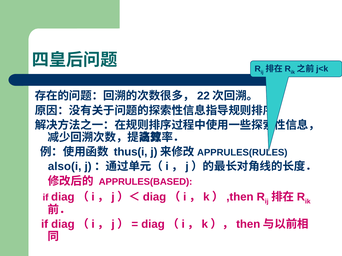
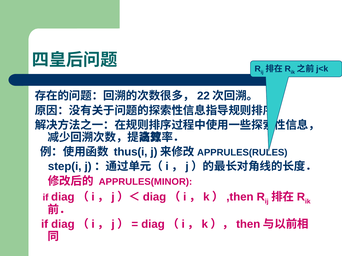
also(i: also(i -> step(i
APPRULES(BASED: APPRULES(BASED -> APPRULES(MINOR
